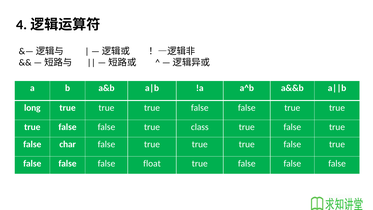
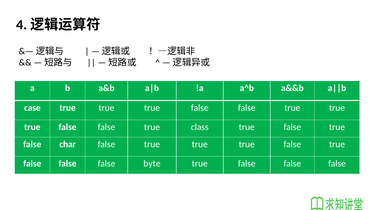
long: long -> case
float: float -> byte
